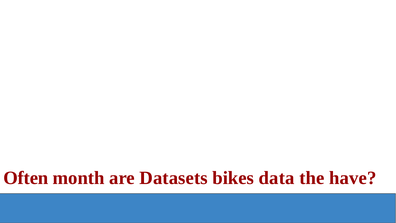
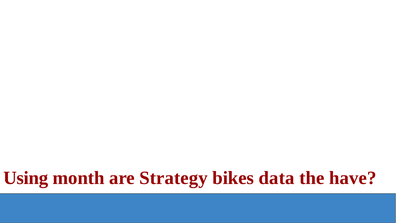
Often: Often -> Using
Datasets: Datasets -> Strategy
